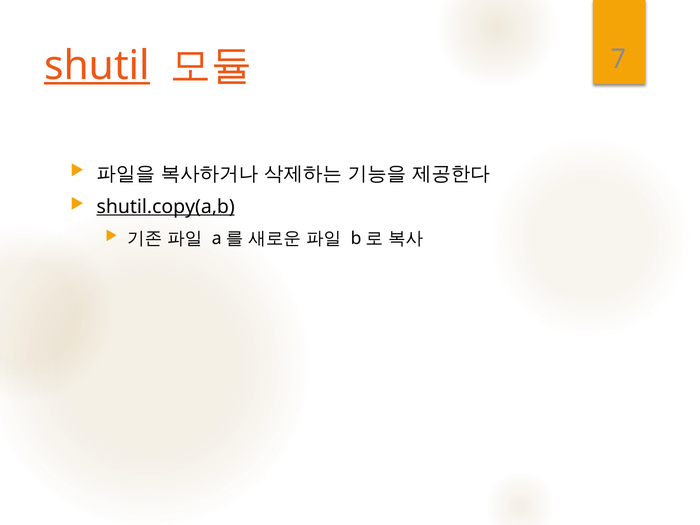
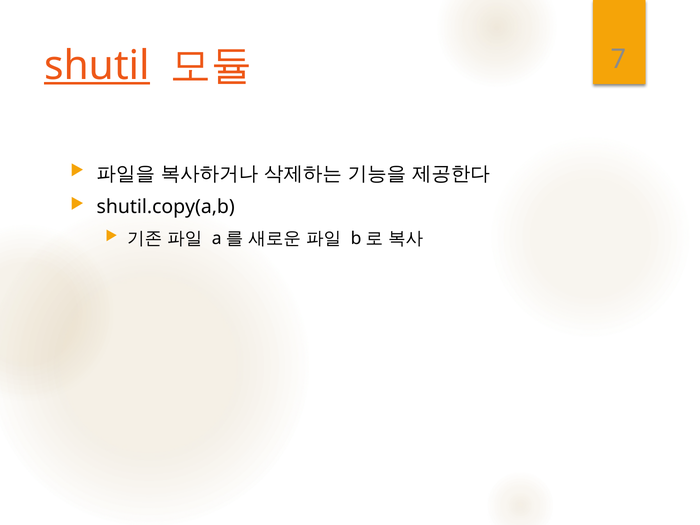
shutil.copy(a,b underline: present -> none
